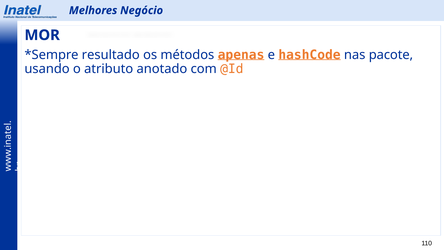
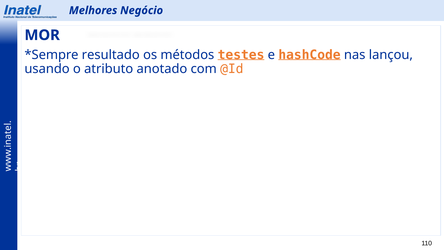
apenas: apenas -> testes
pacote: pacote -> lançou
